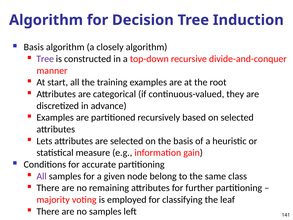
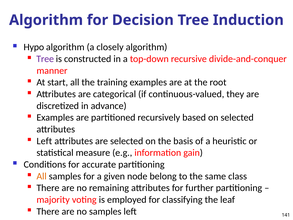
Basis at (34, 47): Basis -> Hypo
Lets at (44, 141): Lets -> Left
All at (42, 176) colour: purple -> orange
